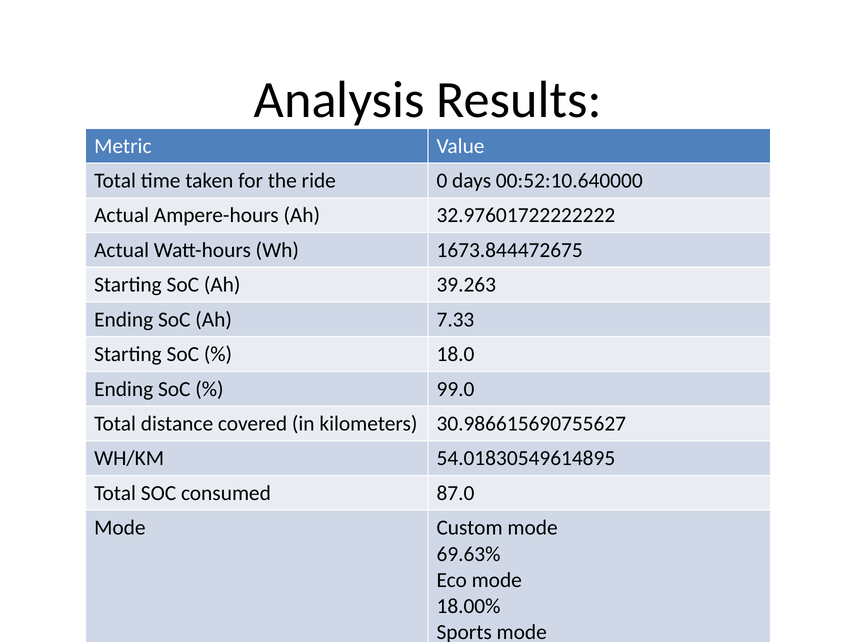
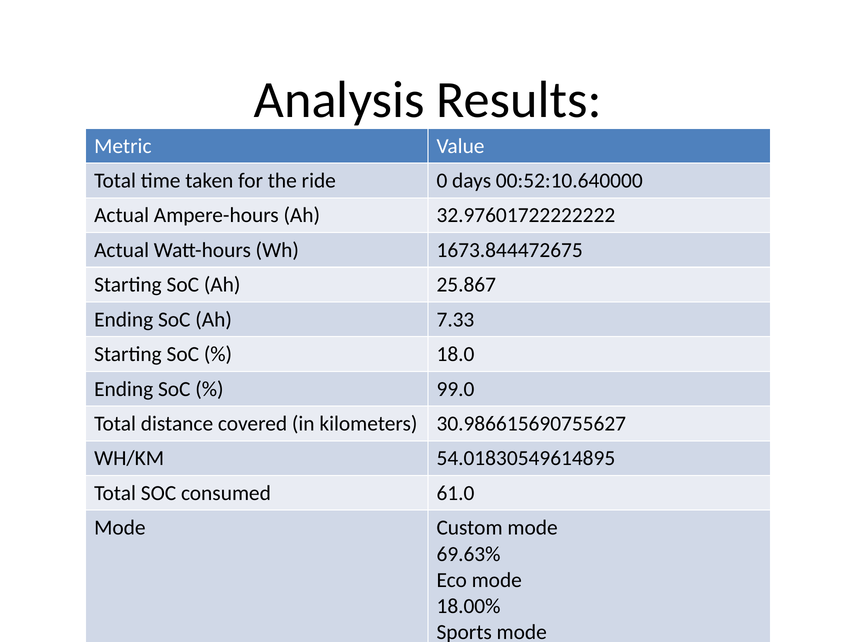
39.263: 39.263 -> 25.867
87.0: 87.0 -> 61.0
